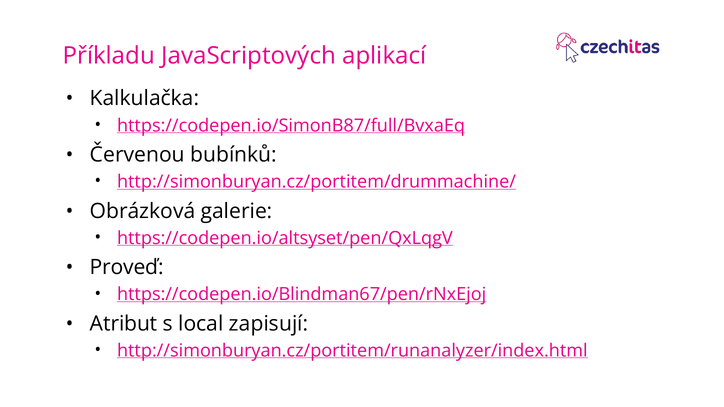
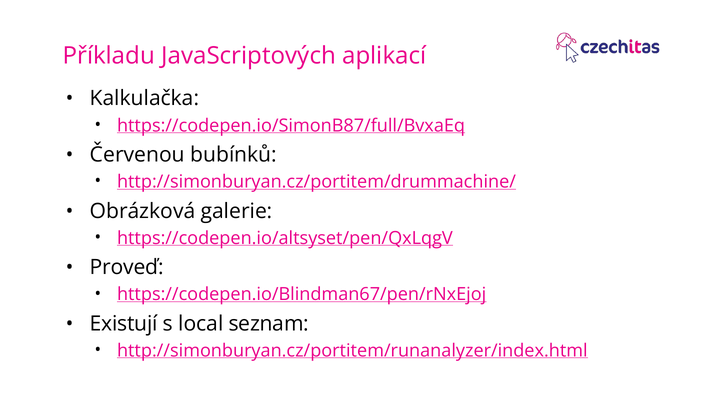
Atribut: Atribut -> Existují
zapisují: zapisují -> seznam
